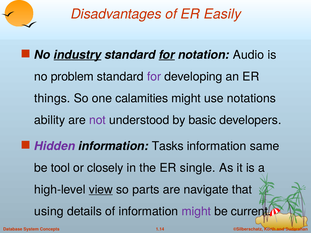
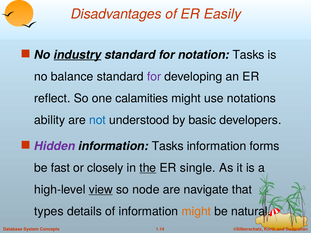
for at (167, 55) underline: present -> none
notation Audio: Audio -> Tasks
problem: problem -> balance
things: things -> reflect
not colour: purple -> blue
same: same -> forms
tool: tool -> fast
the underline: none -> present
parts: parts -> node
using: using -> types
might at (196, 212) colour: purple -> orange
current: current -> natural
